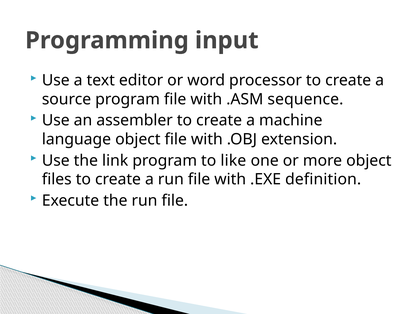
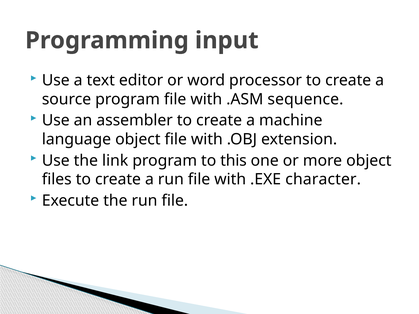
like: like -> this
definition: definition -> character
